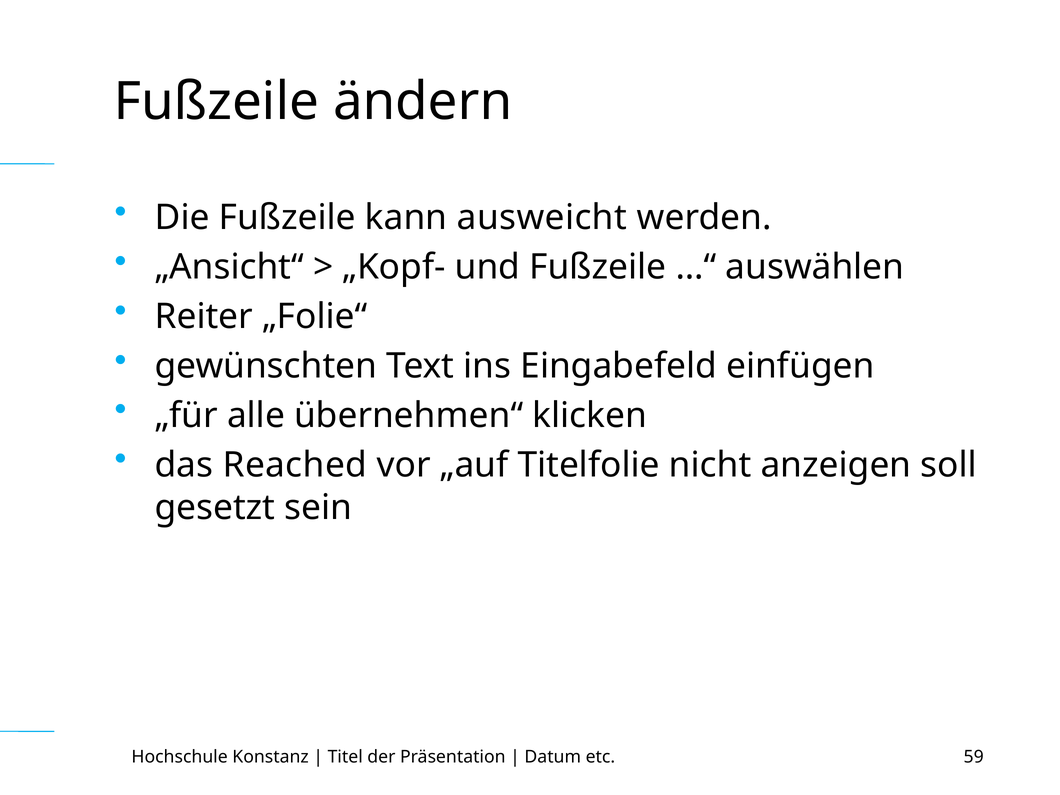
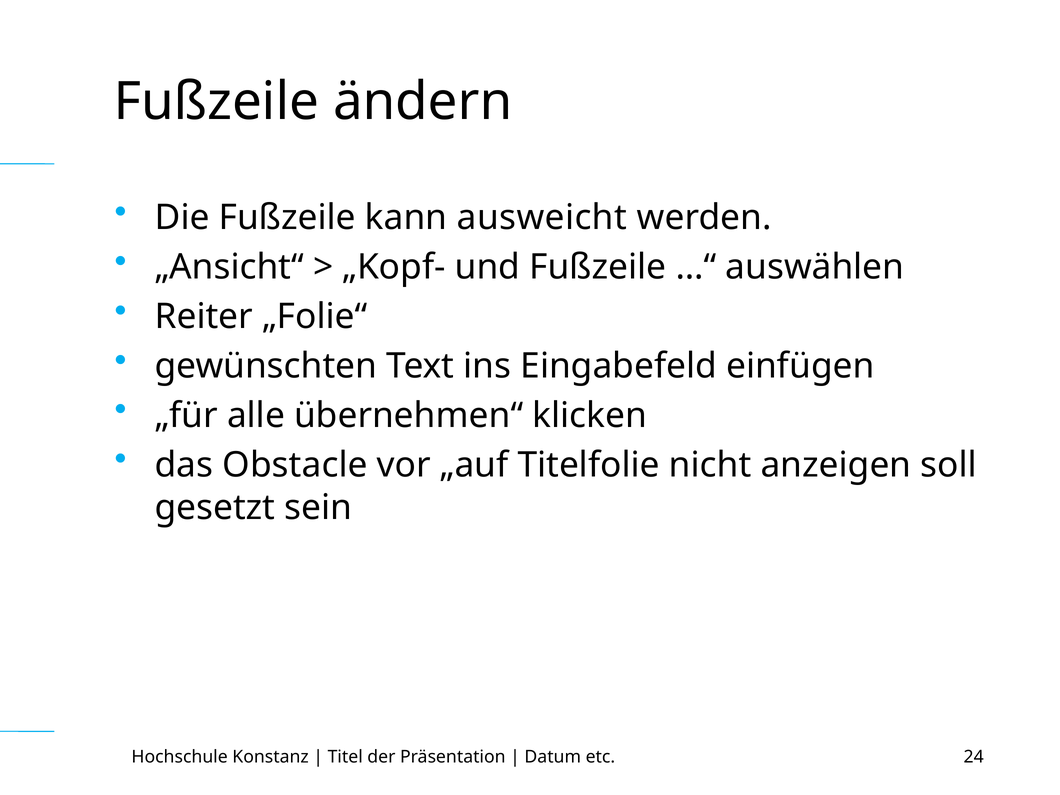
Reached: Reached -> Obstacle
59: 59 -> 24
